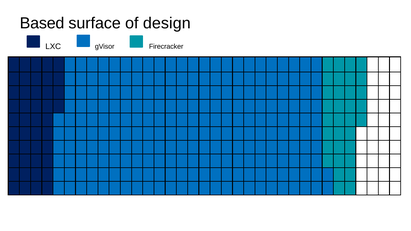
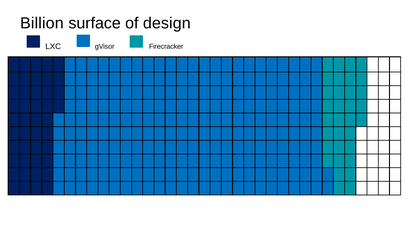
Based: Based -> Billion
